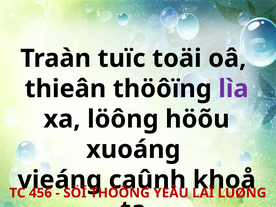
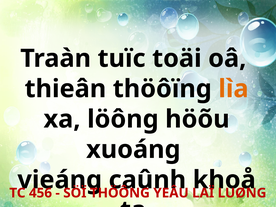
lìa colour: purple -> orange
